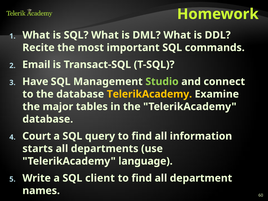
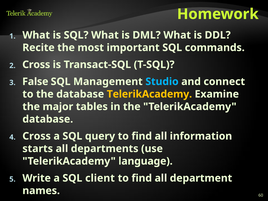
Email at (36, 65): Email -> Cross
Have: Have -> False
Studio colour: light green -> light blue
Court at (37, 136): Court -> Cross
